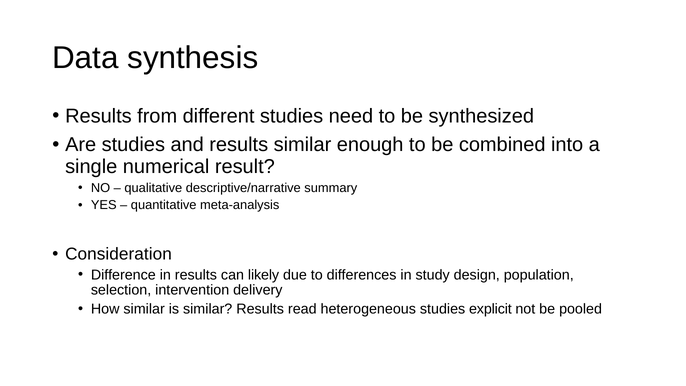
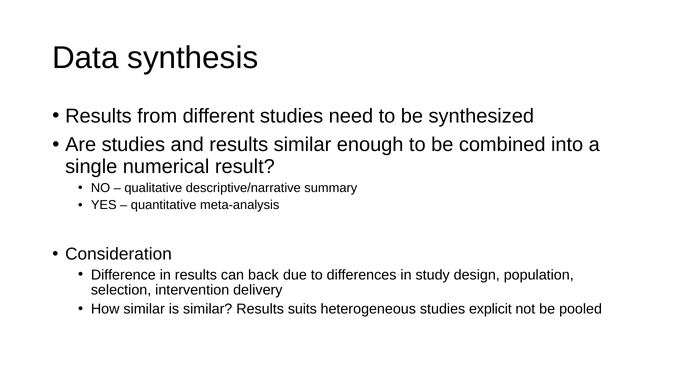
likely: likely -> back
read: read -> suits
